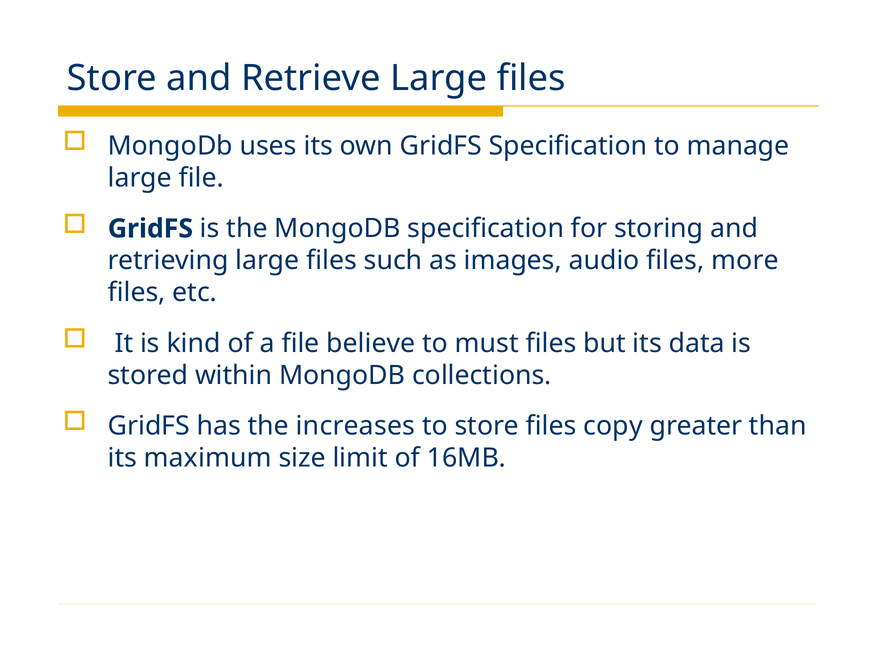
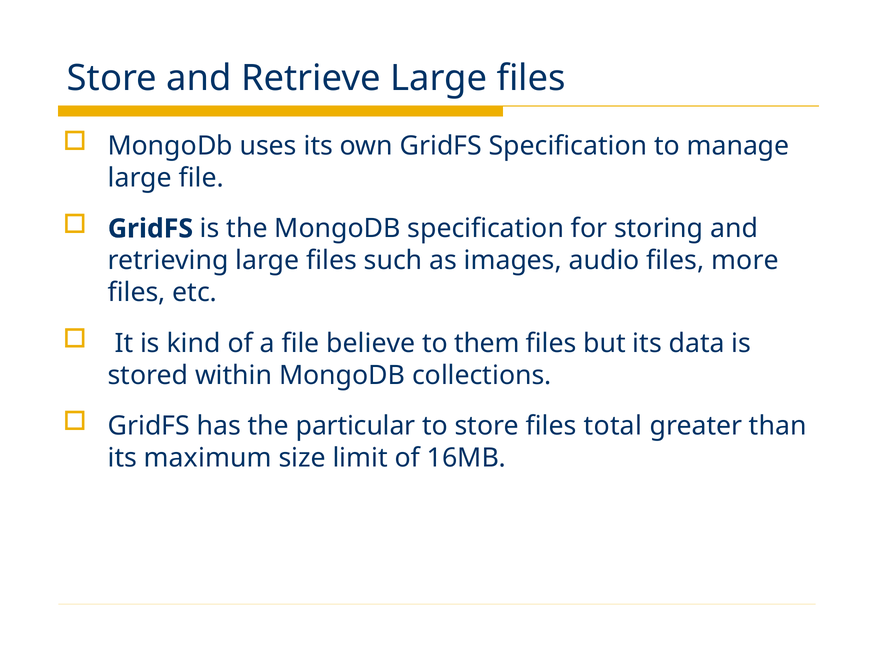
must: must -> them
increases: increases -> particular
copy: copy -> total
